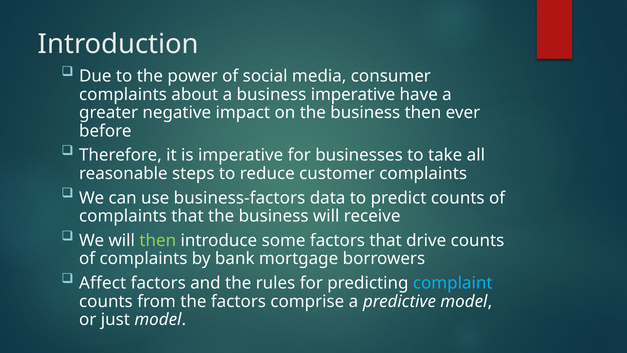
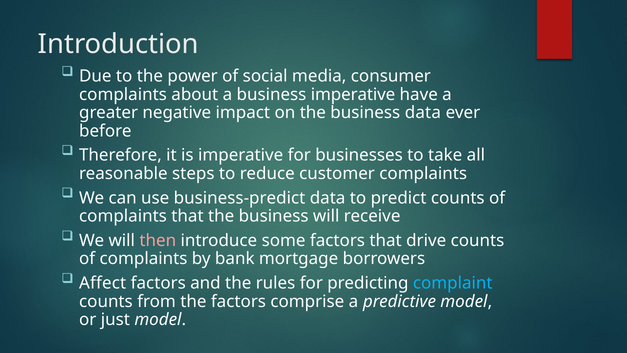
business then: then -> data
business-factors: business-factors -> business-predict
then at (158, 240) colour: light green -> pink
